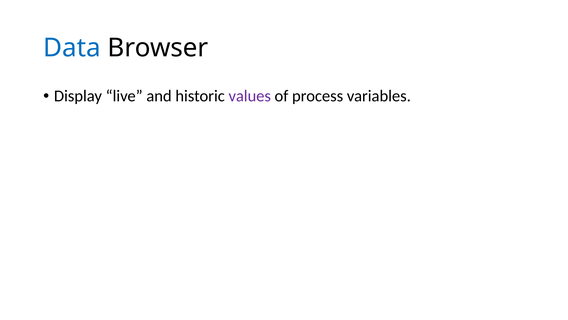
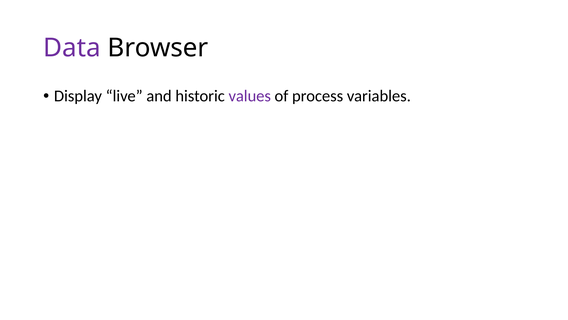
Data colour: blue -> purple
